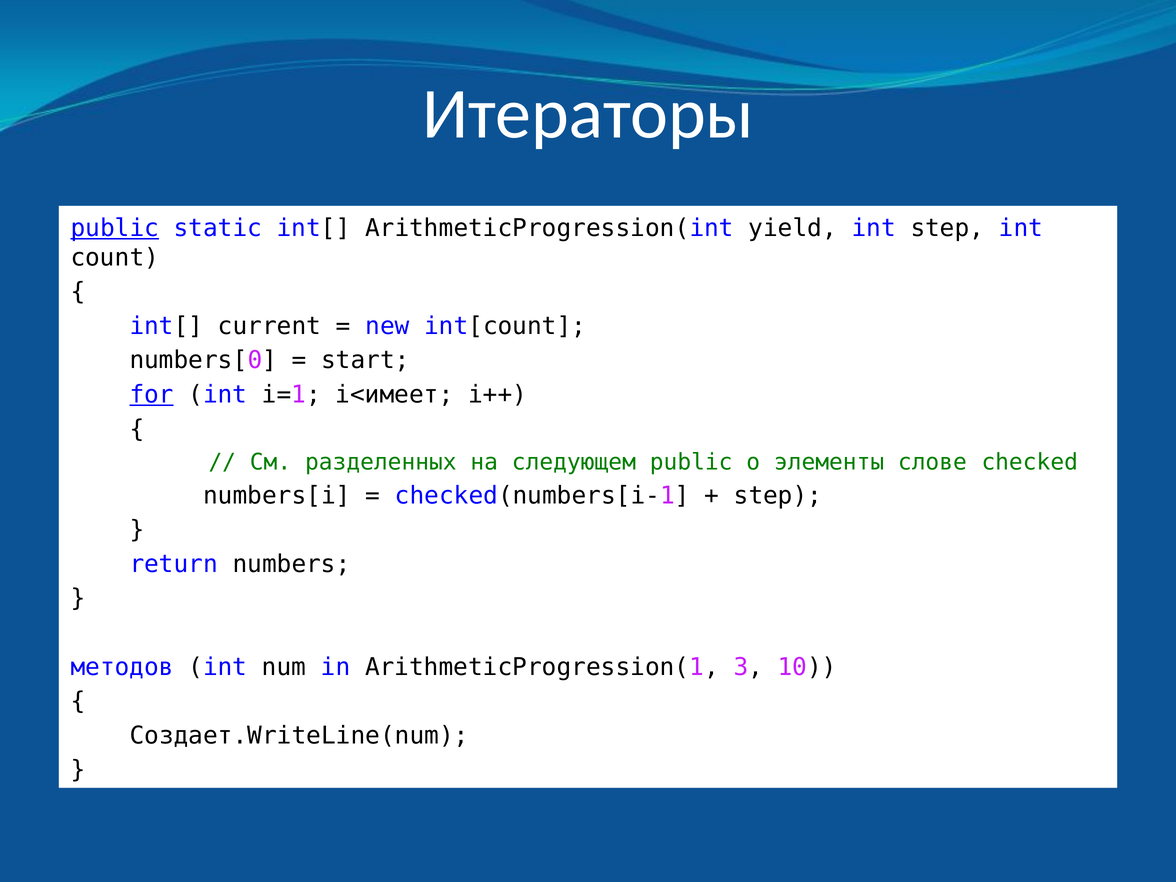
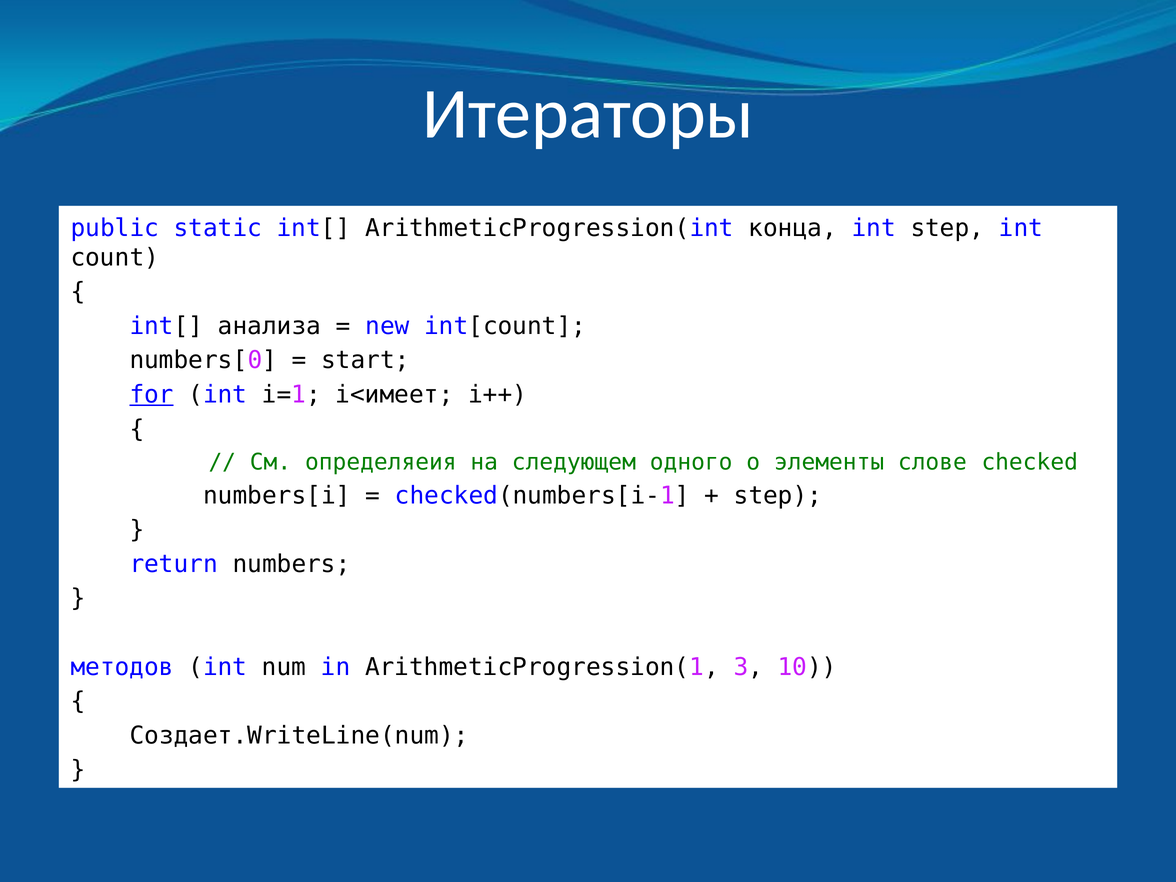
public at (115, 228) underline: present -> none
yield: yield -> конца
current: current -> анализа
разделенных: разделенных -> определяеия
следующем public: public -> одного
